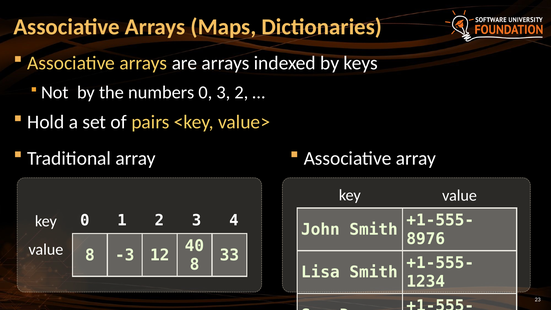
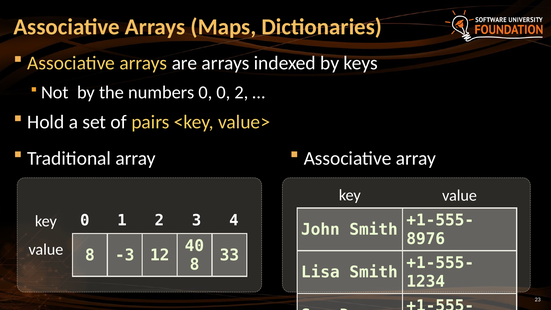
0 3: 3 -> 0
